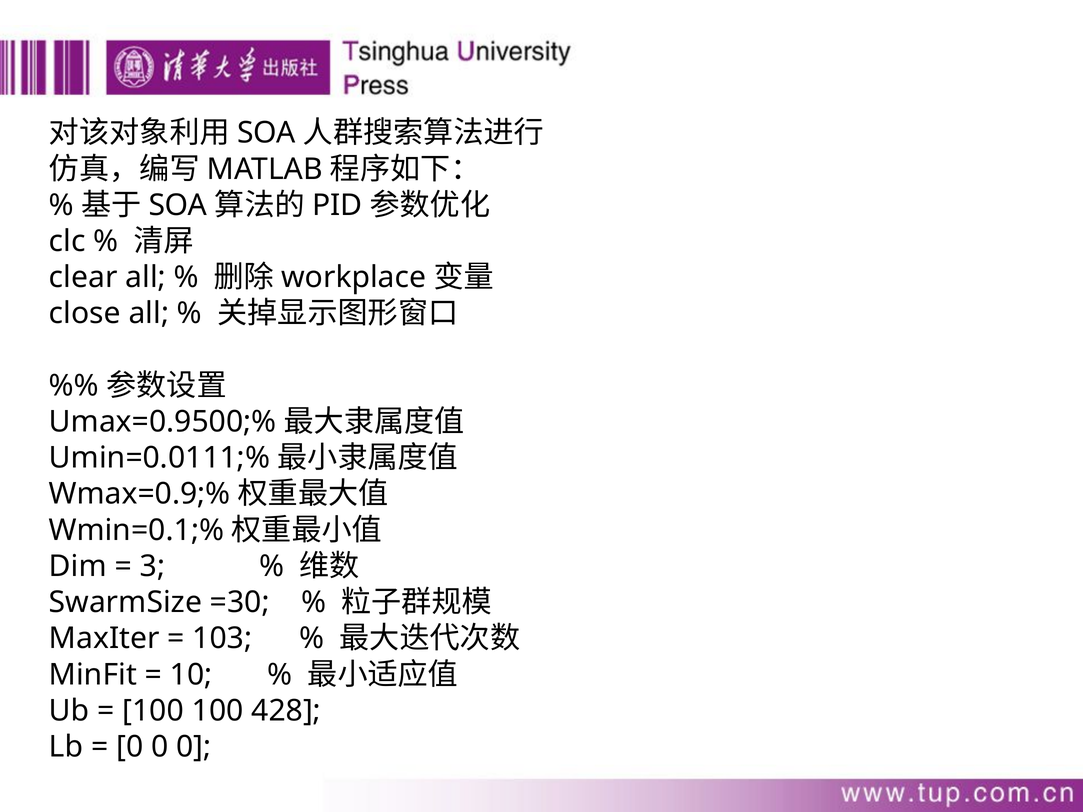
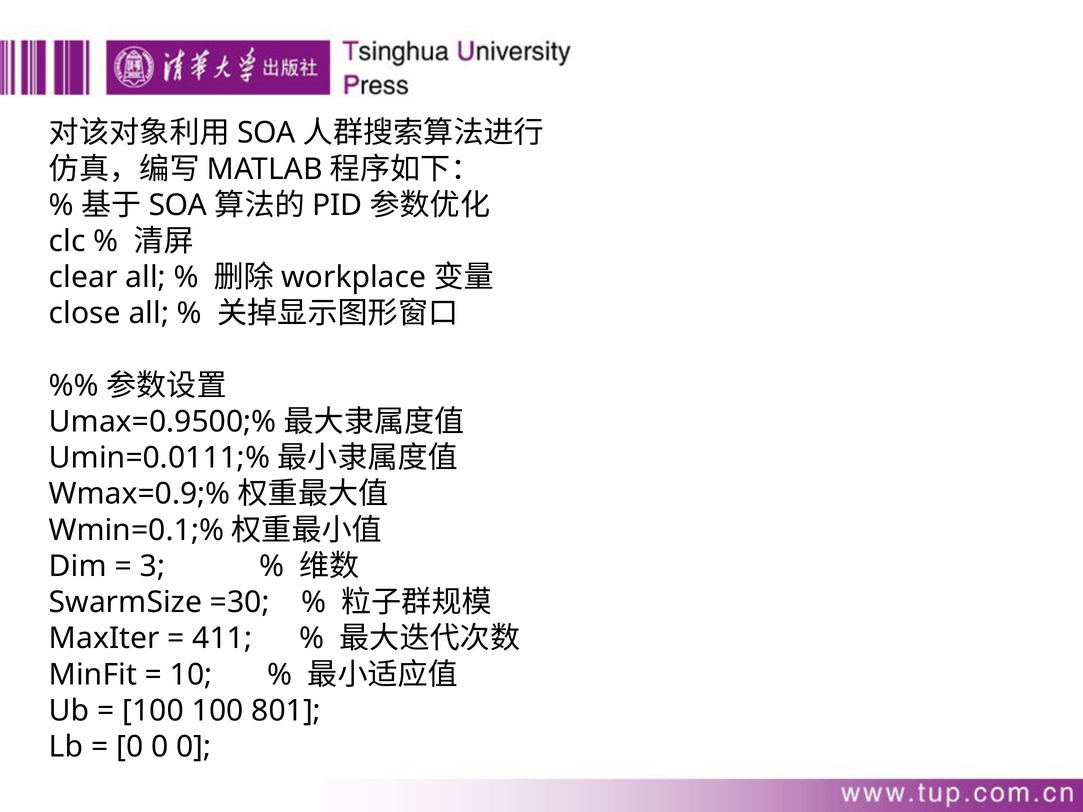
103: 103 -> 411
428: 428 -> 801
